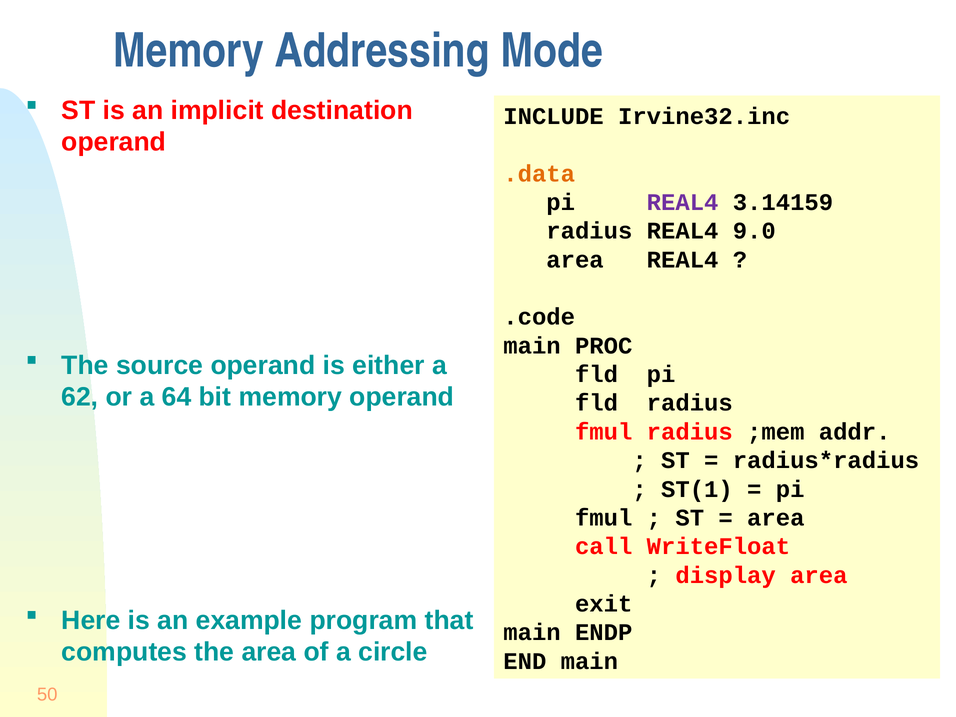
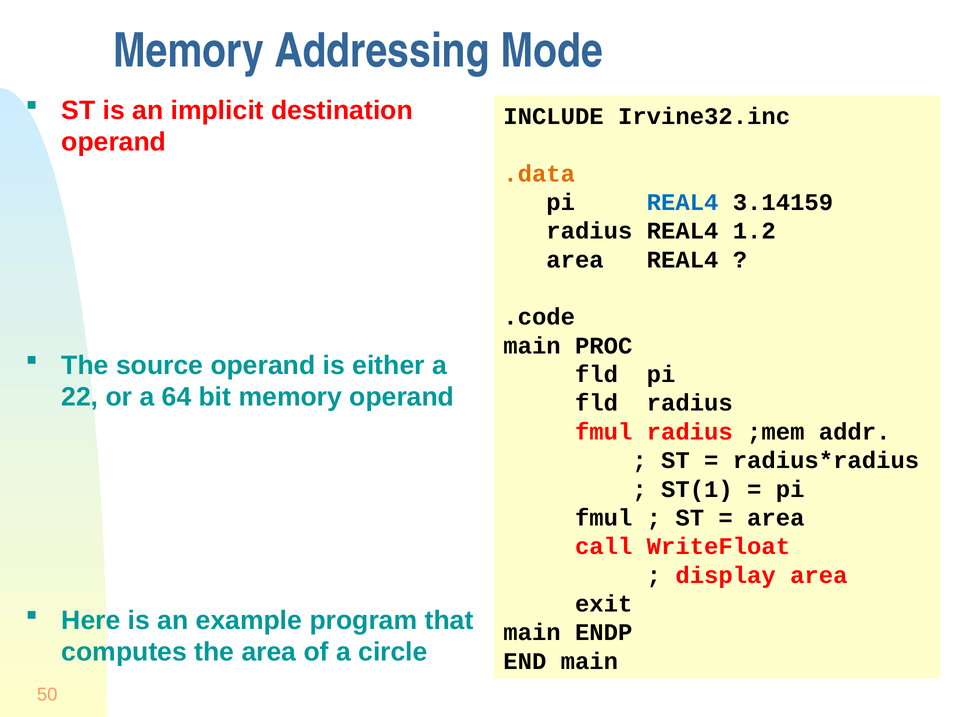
REAL4 at (683, 202) colour: purple -> blue
9.0: 9.0 -> 1.2
62: 62 -> 22
